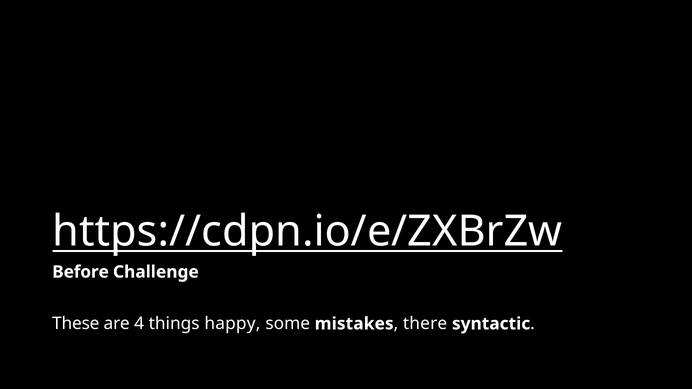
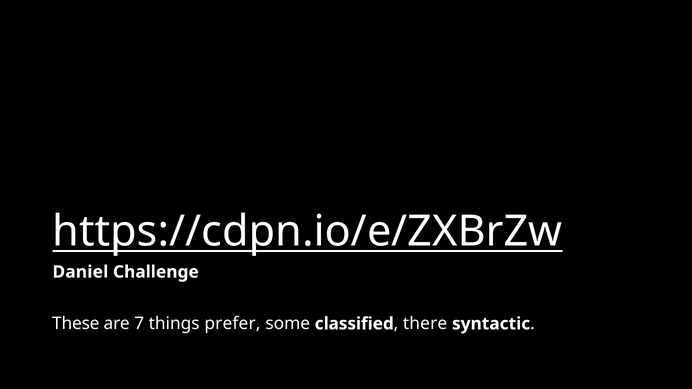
Before: Before -> Daniel
4: 4 -> 7
happy: happy -> prefer
mistakes: mistakes -> classified
